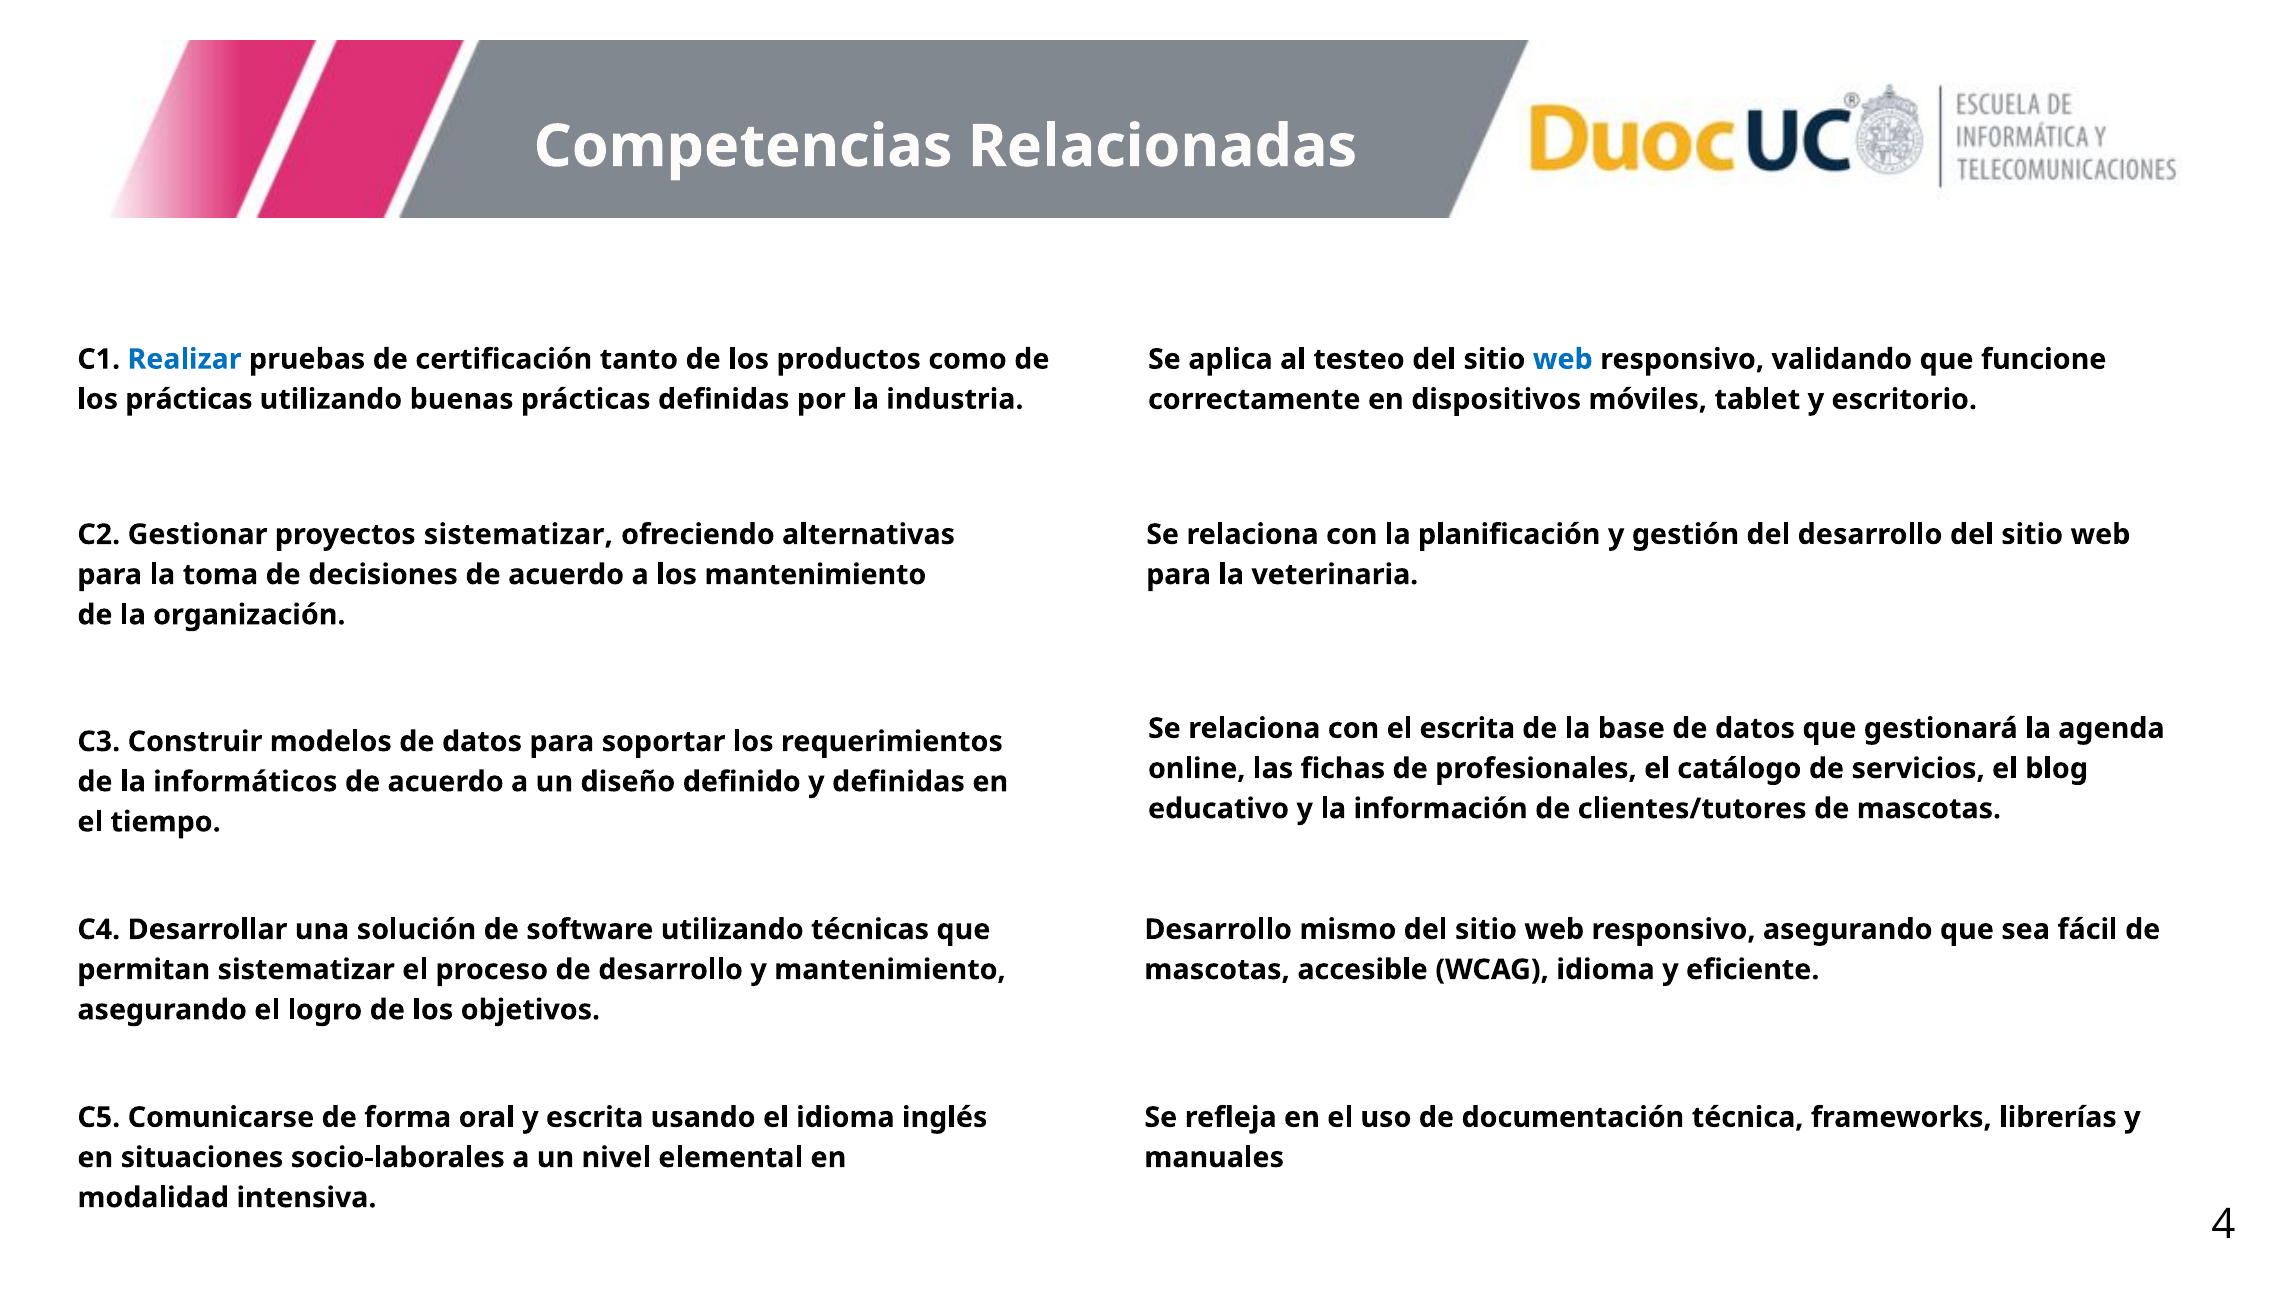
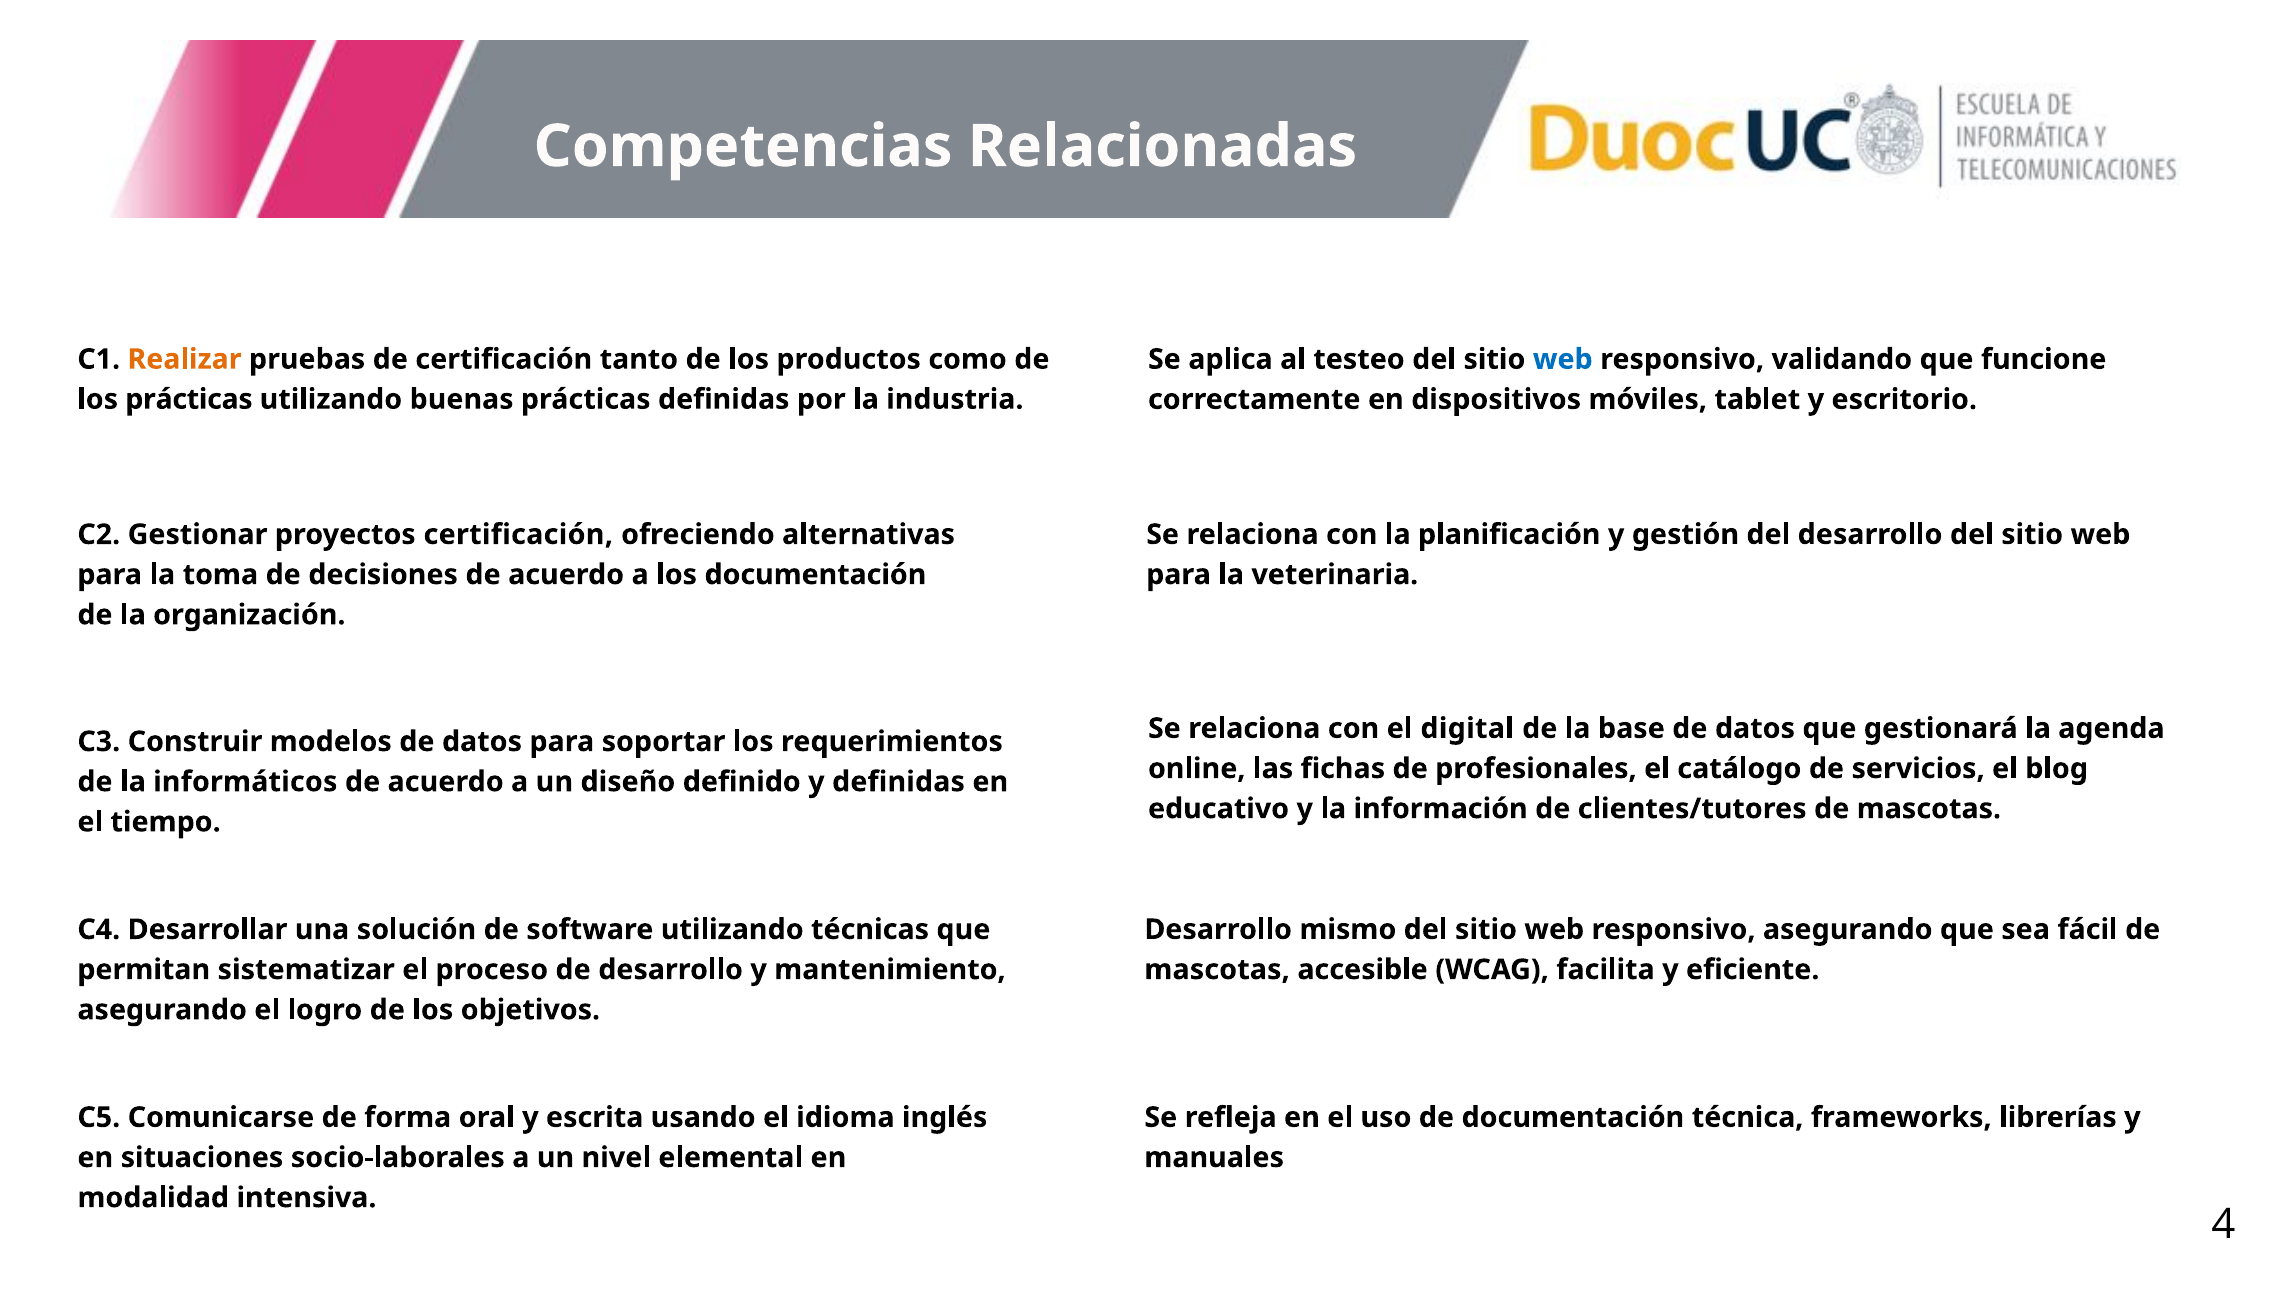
Realizar colour: blue -> orange
proyectos sistematizar: sistematizar -> certificación
los mantenimiento: mantenimiento -> documentación
el escrita: escrita -> digital
WCAG idioma: idioma -> facilita
